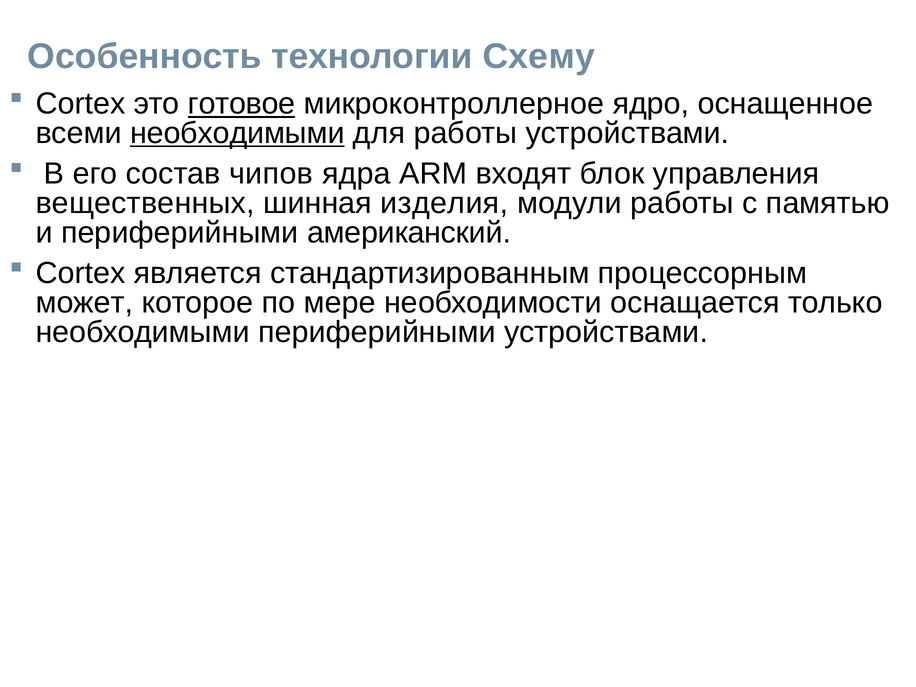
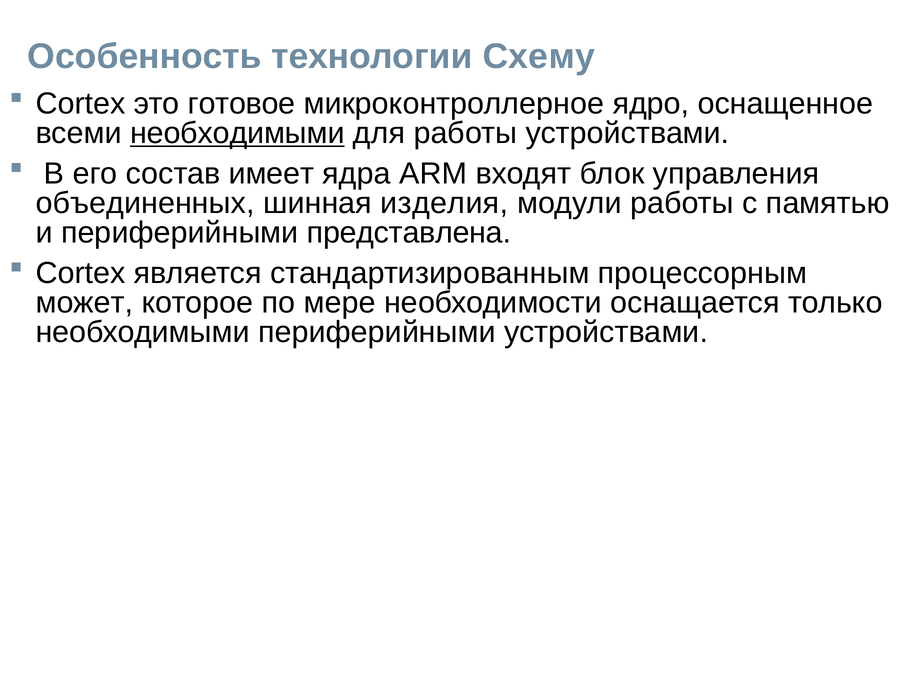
готовое underline: present -> none
чипов: чипов -> имеет
вещественных: вещественных -> объединенных
американский: американский -> представлена
